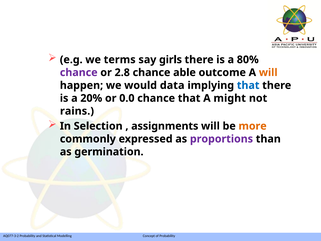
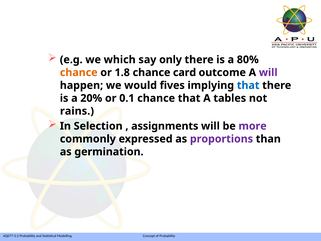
terms: terms -> which
girls: girls -> only
chance at (79, 72) colour: purple -> orange
2.8: 2.8 -> 1.8
able: able -> card
will at (268, 72) colour: orange -> purple
data: data -> fives
0.0: 0.0 -> 0.1
might: might -> tables
more colour: orange -> purple
